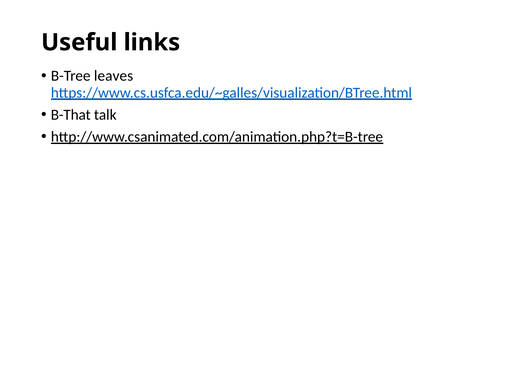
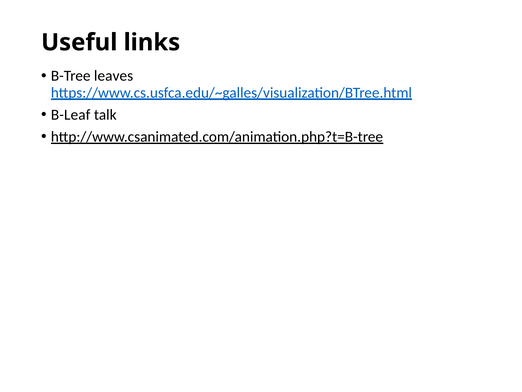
B-That: B-That -> B-Leaf
